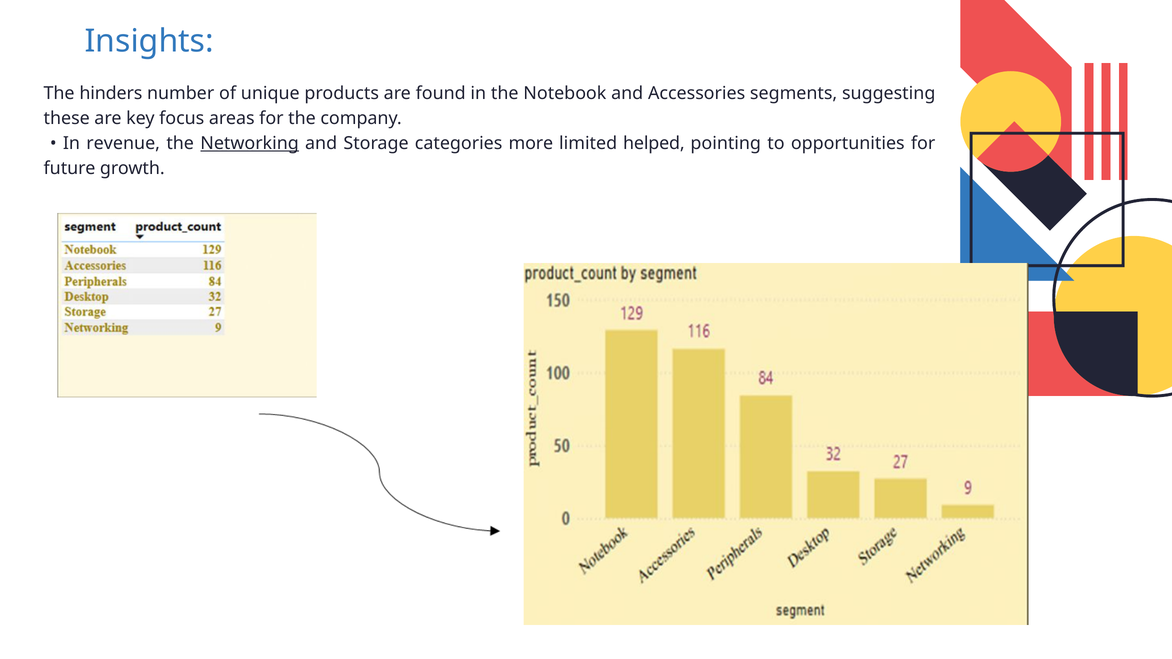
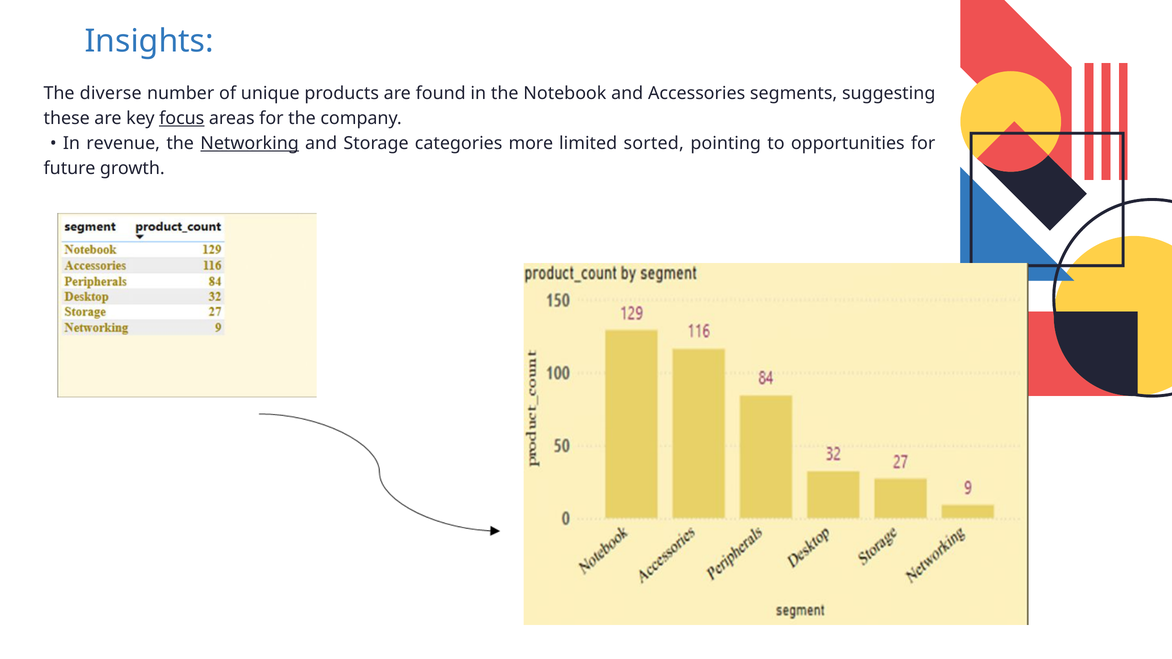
hinders: hinders -> diverse
focus underline: none -> present
helped: helped -> sorted
